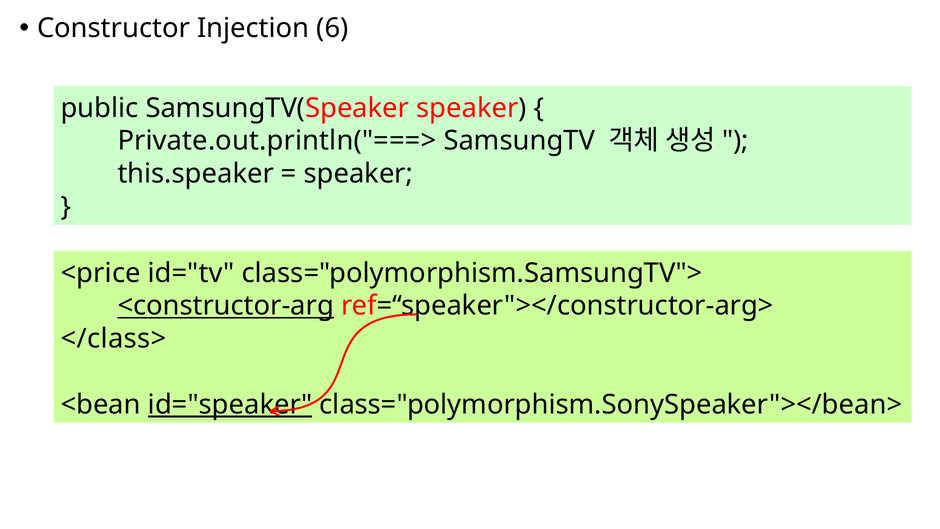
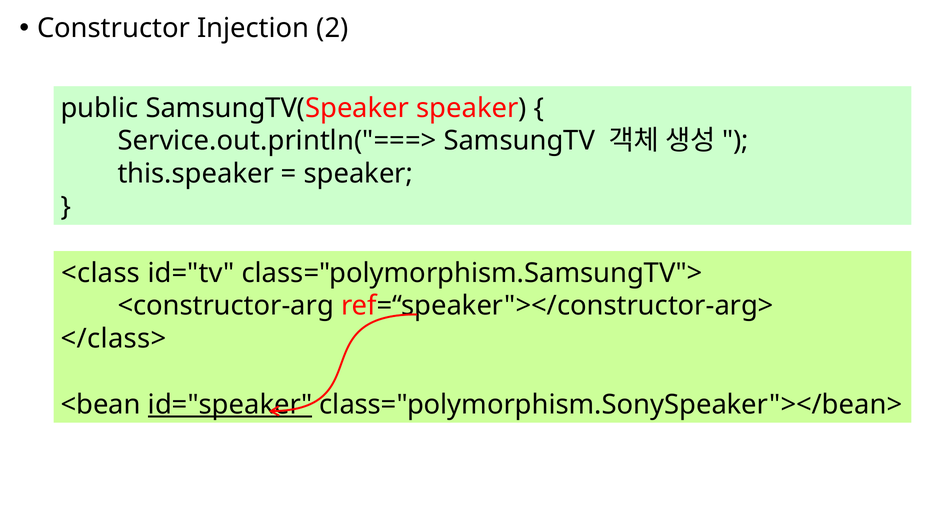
6: 6 -> 2
Private.out.println("===>: Private.out.println("===> -> Service.out.println("===>
<price: <price -> <class
<constructor-arg underline: present -> none
